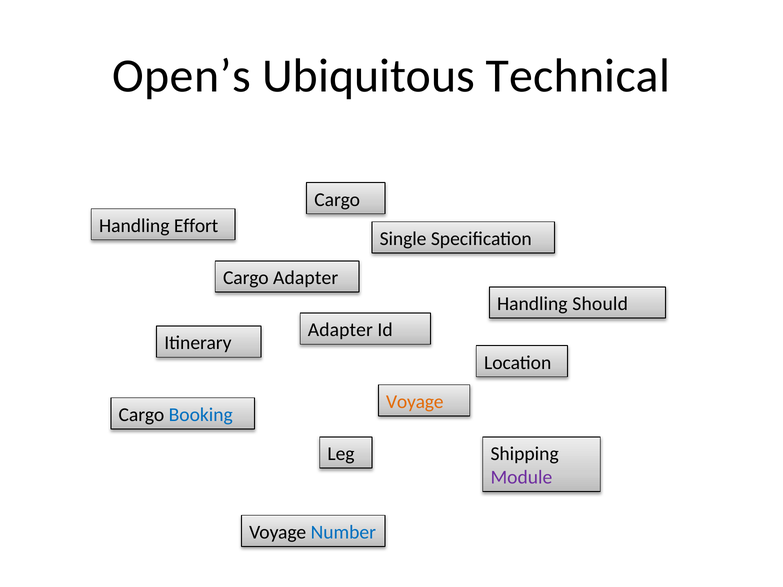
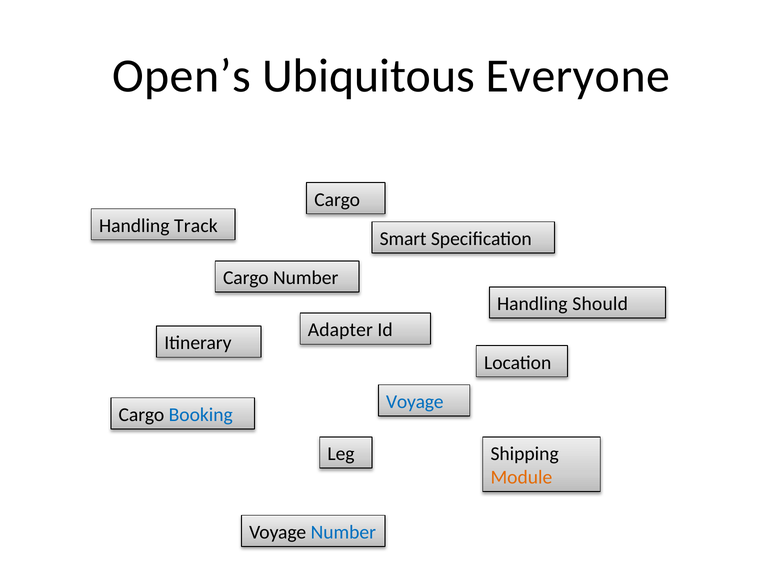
Technical: Technical -> Everyone
Effort: Effort -> Track
Single: Single -> Smart
Cargo Adapter: Adapter -> Number
Voyage at (415, 402) colour: orange -> blue
Module colour: purple -> orange
